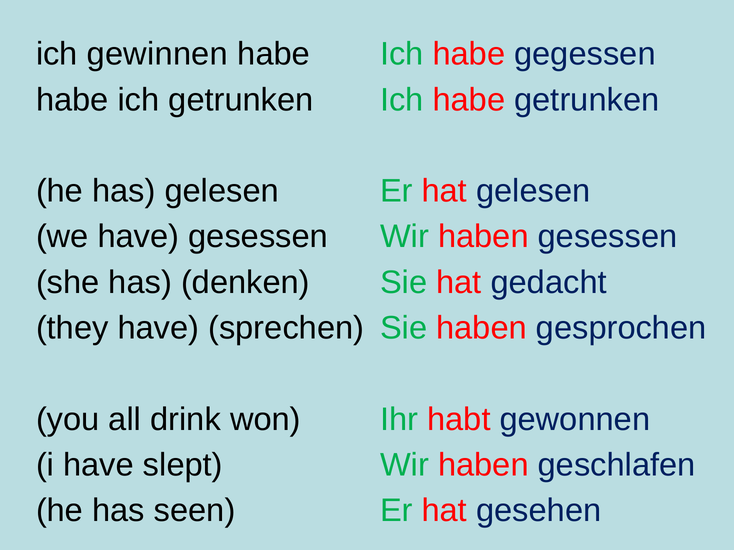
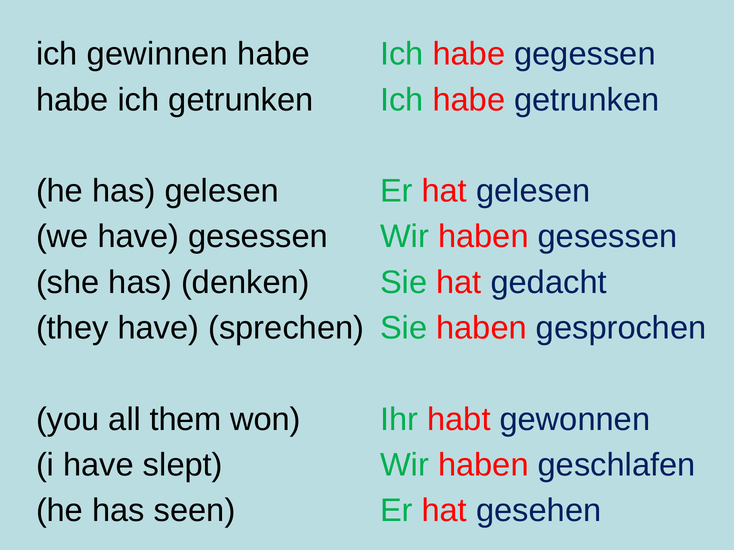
drink: drink -> them
